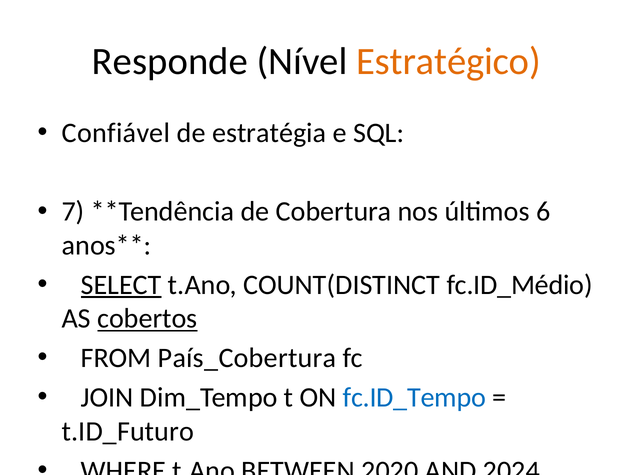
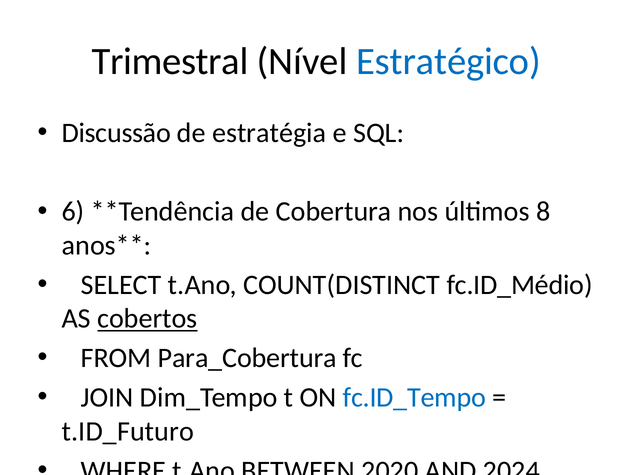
Responde: Responde -> Trimestral
Estratégico colour: orange -> blue
Confiável: Confiável -> Discussão
7: 7 -> 6
6: 6 -> 8
SELECT underline: present -> none
País_Cobertura: País_Cobertura -> Para_Cobertura
